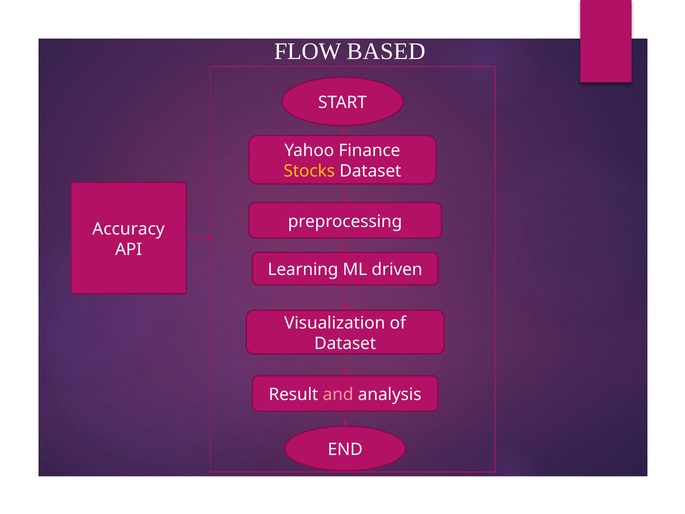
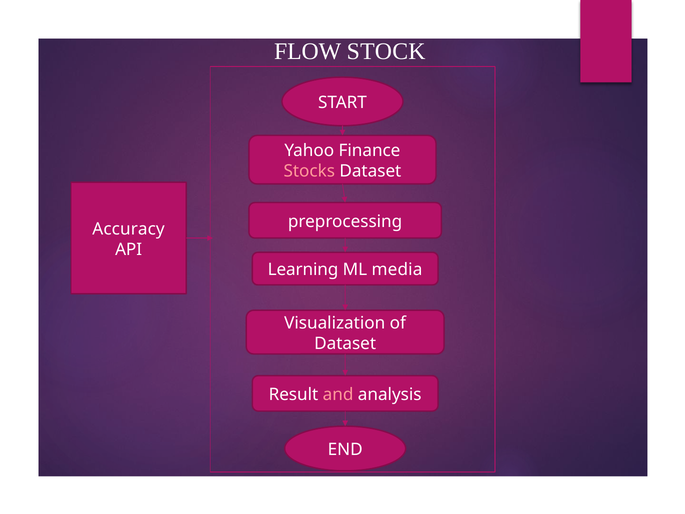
BASED: BASED -> STOCK
Stocks colour: yellow -> pink
driven: driven -> media
